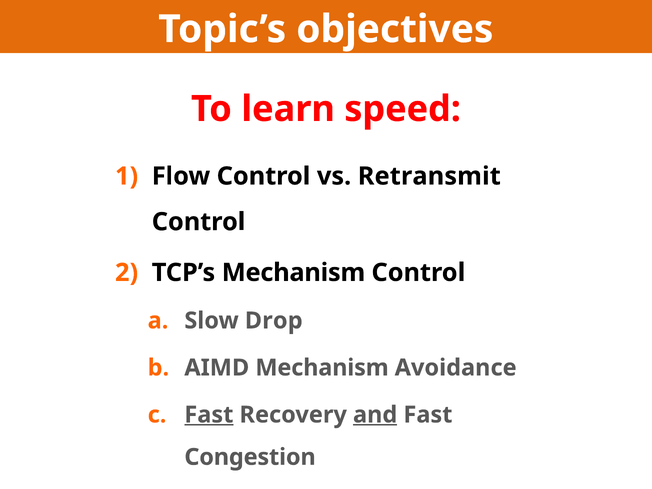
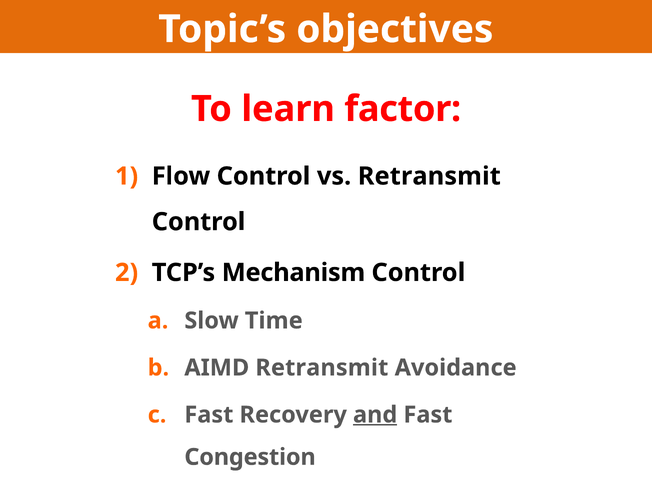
speed: speed -> factor
Drop: Drop -> Time
AIMD Mechanism: Mechanism -> Retransmit
Fast at (209, 415) underline: present -> none
